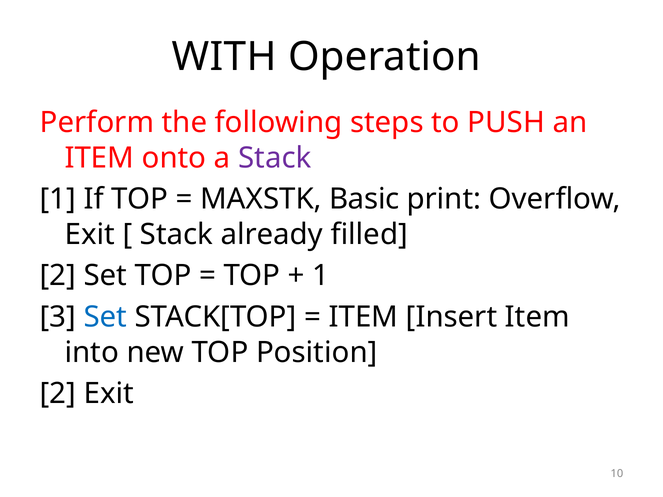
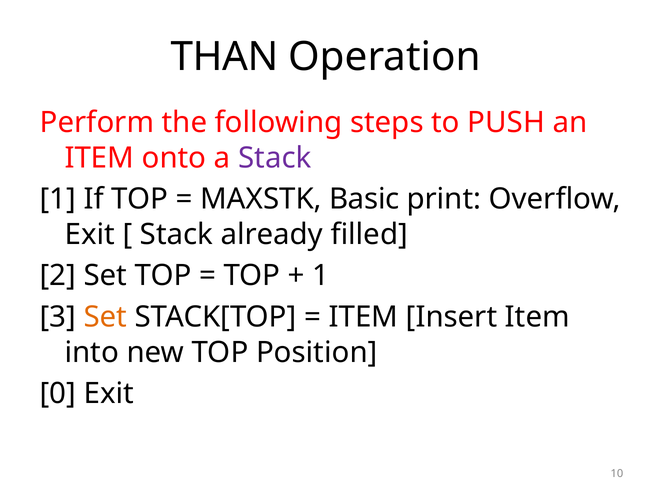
WITH: WITH -> THAN
Set at (105, 317) colour: blue -> orange
2 at (58, 394): 2 -> 0
